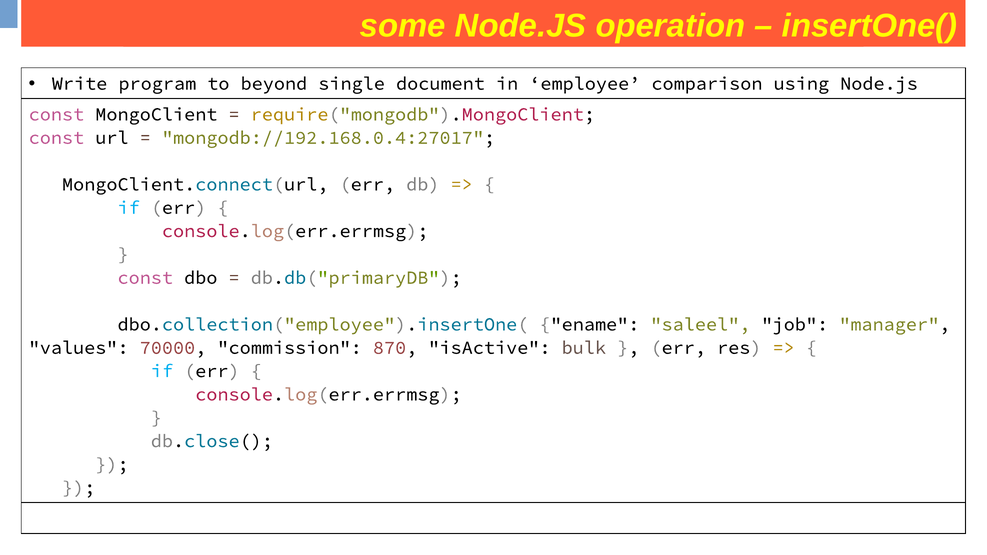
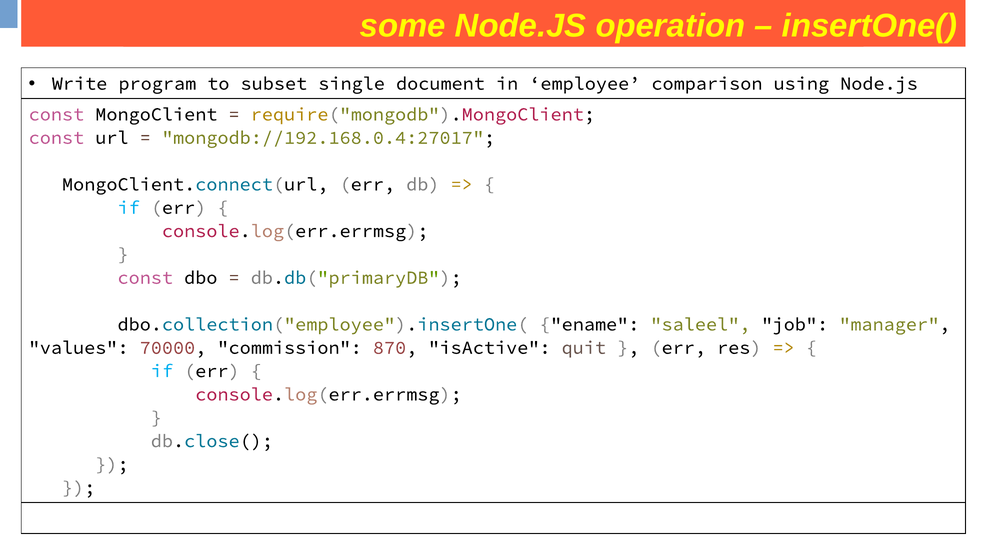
beyond: beyond -> subset
bulk: bulk -> quit
